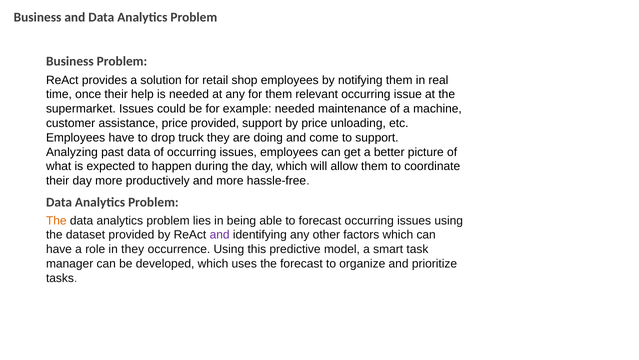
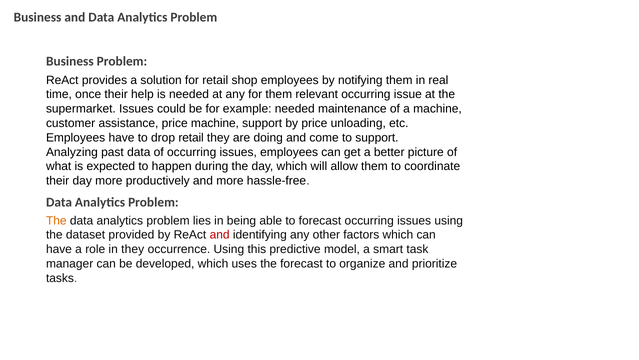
price provided: provided -> machine
drop truck: truck -> retail
and at (220, 235) colour: purple -> red
